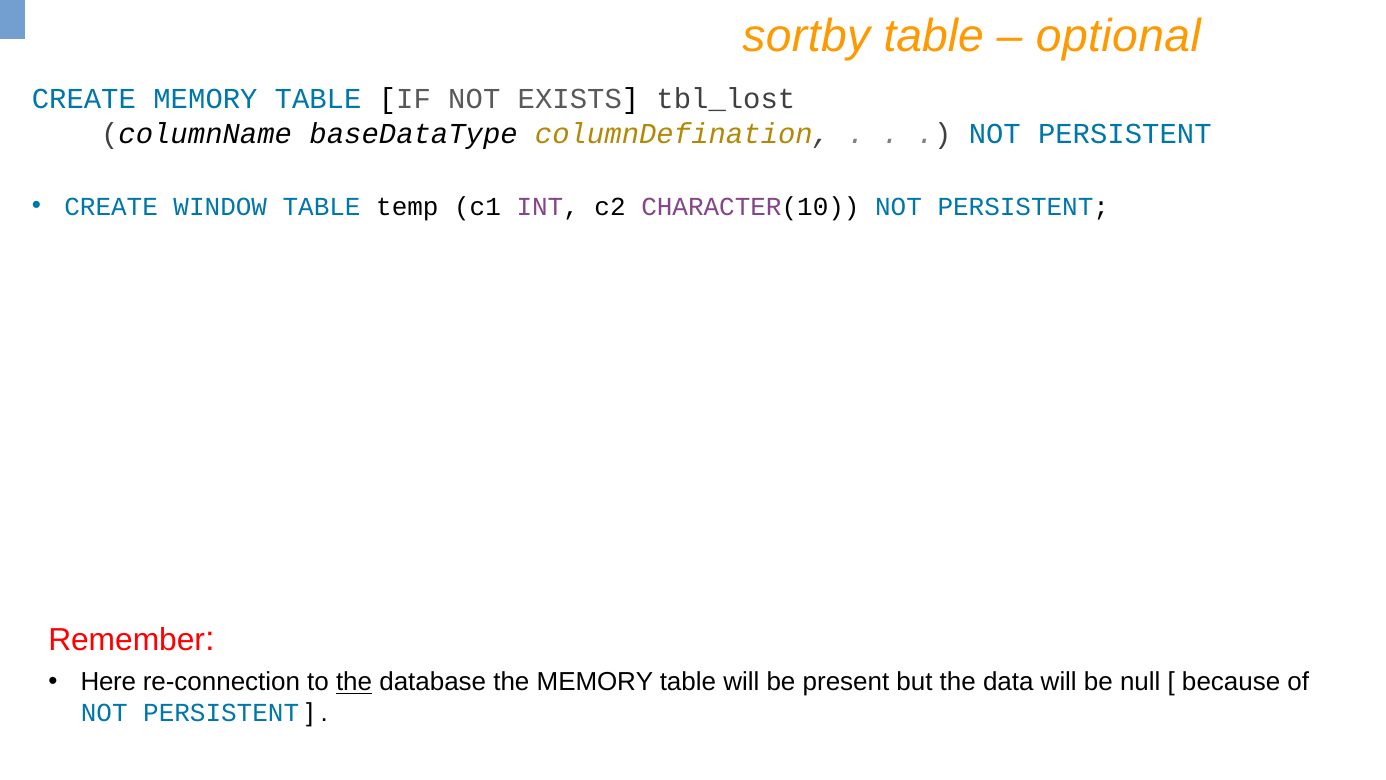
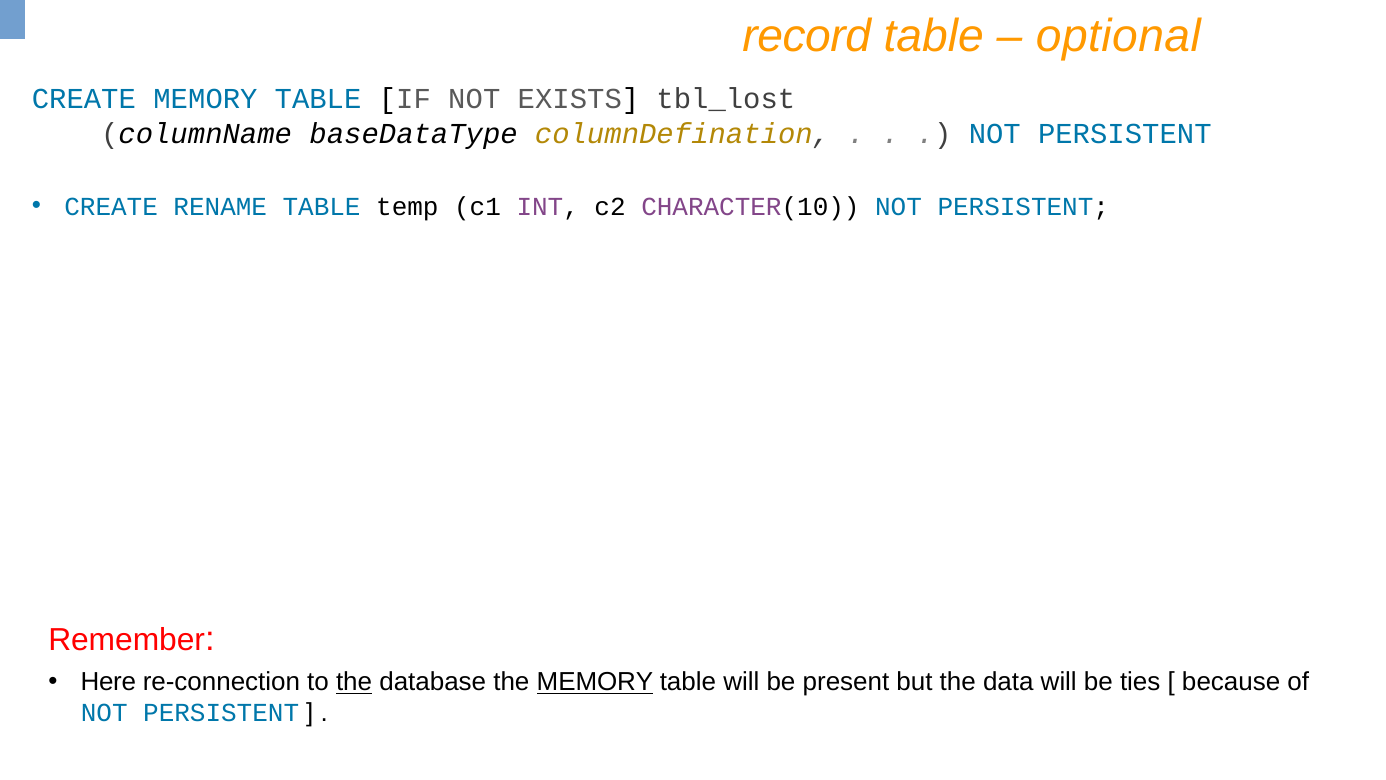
sortby: sortby -> record
WINDOW: WINDOW -> RENAME
MEMORY at (595, 682) underline: none -> present
null: null -> ties
